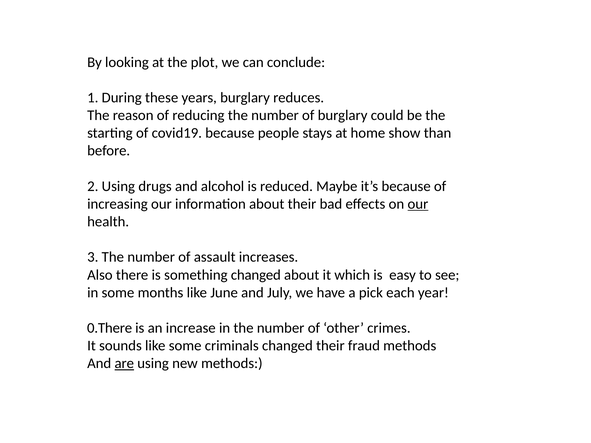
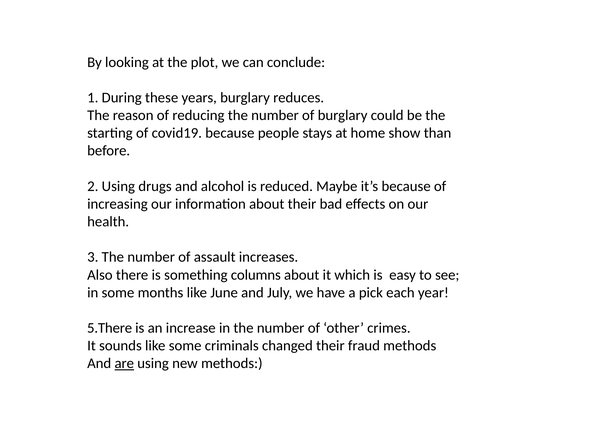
our at (418, 204) underline: present -> none
something changed: changed -> columns
0.There: 0.There -> 5.There
